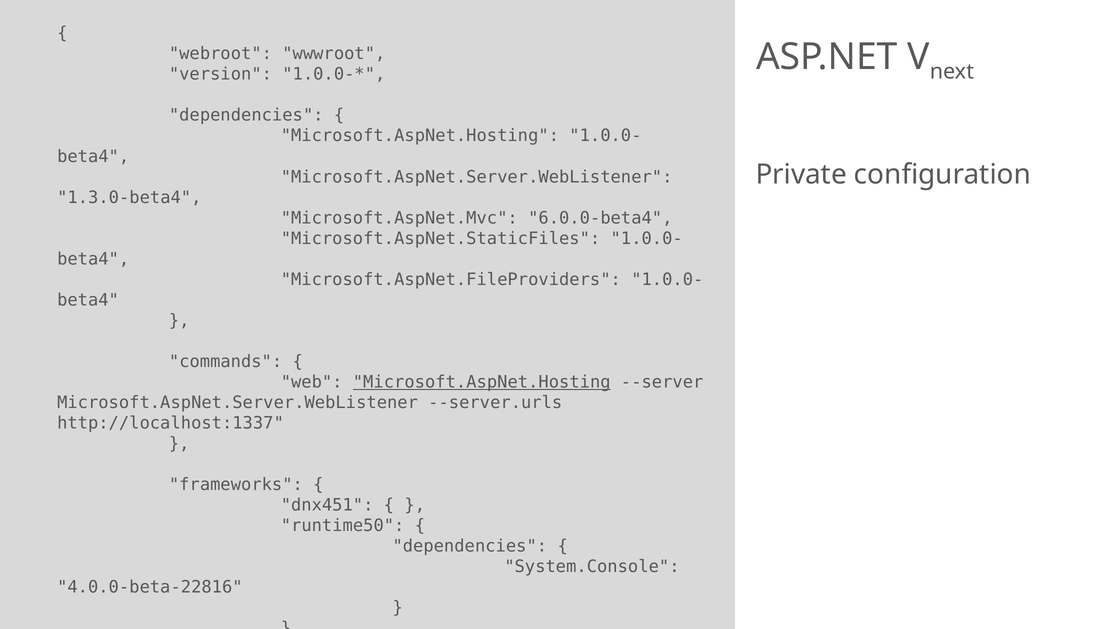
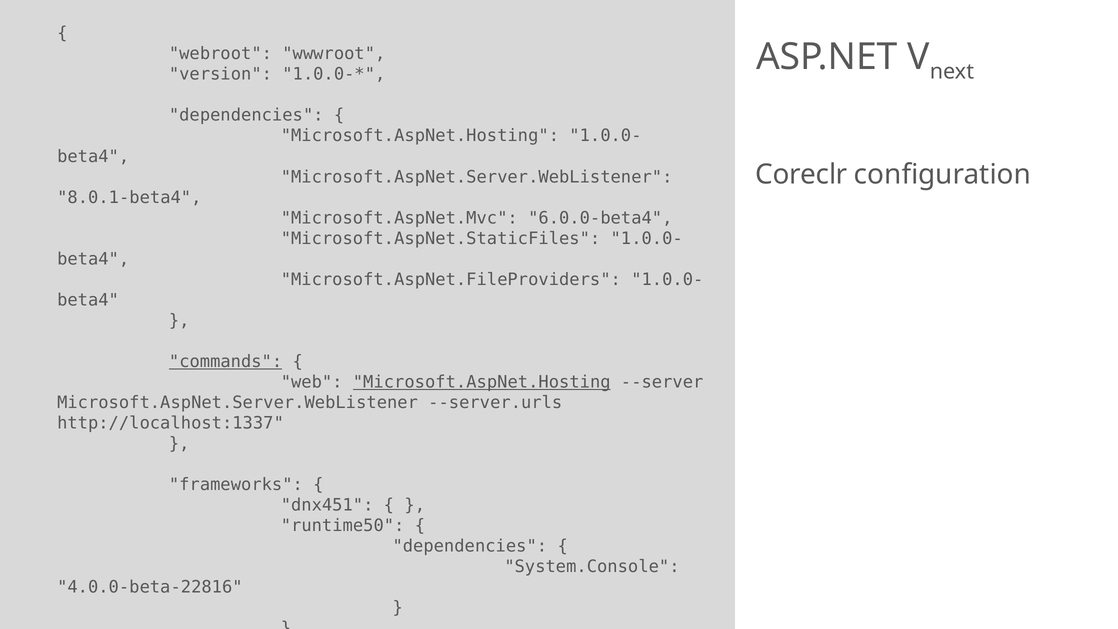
Private: Private -> Coreclr
1.3.0-beta4: 1.3.0-beta4 -> 8.0.1-beta4
commands underline: none -> present
